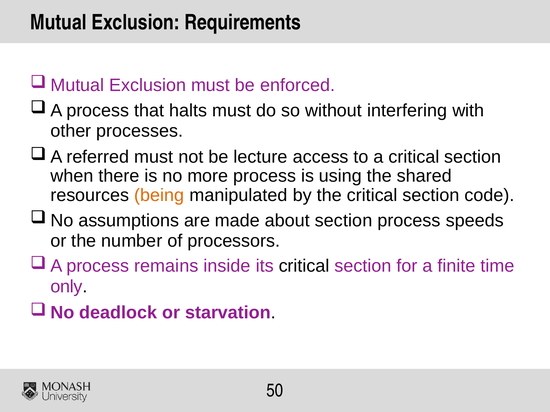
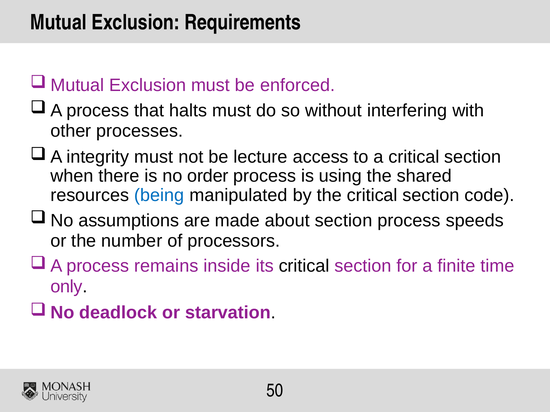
referred: referred -> integrity
more: more -> order
being colour: orange -> blue
